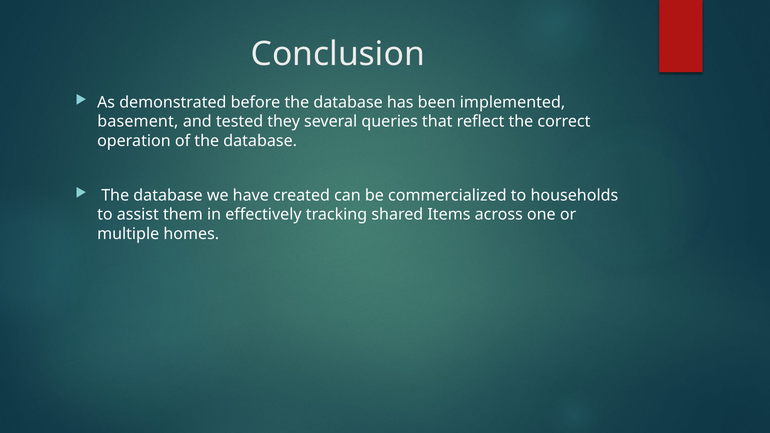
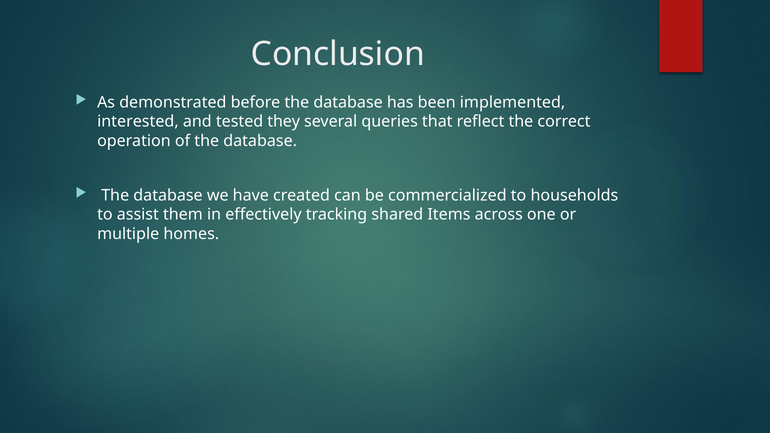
basement: basement -> interested
